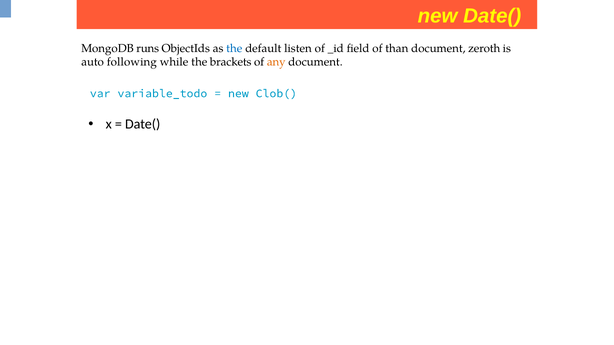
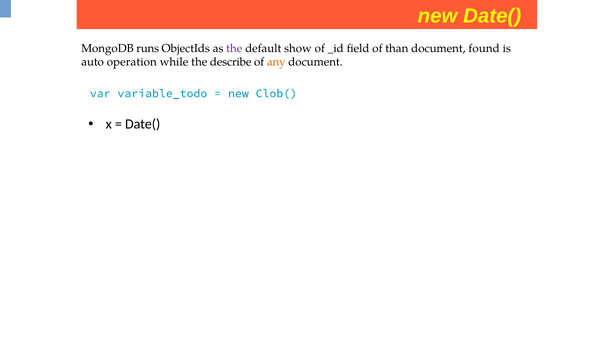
the at (234, 48) colour: blue -> purple
listen: listen -> show
zeroth: zeroth -> found
following: following -> operation
brackets: brackets -> describe
